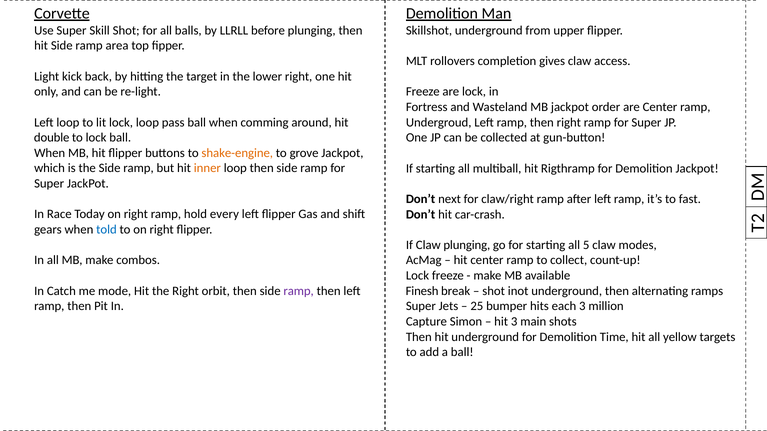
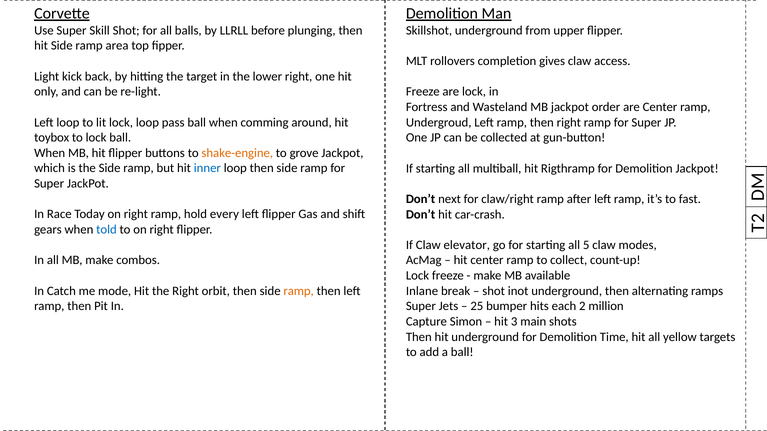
double: double -> toybox
inner colour: orange -> blue
Claw plunging: plunging -> elevator
ramp at (299, 291) colour: purple -> orange
Finesh: Finesh -> Inlane
each 3: 3 -> 2
